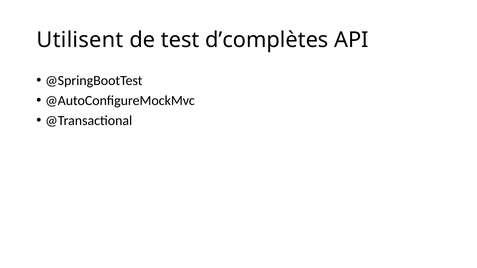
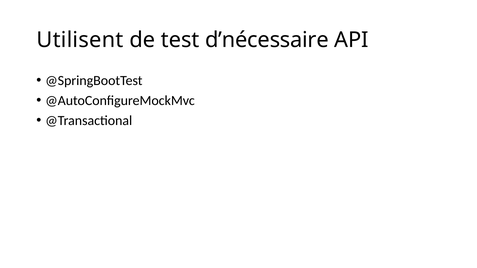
d’complètes: d’complètes -> d’nécessaire
